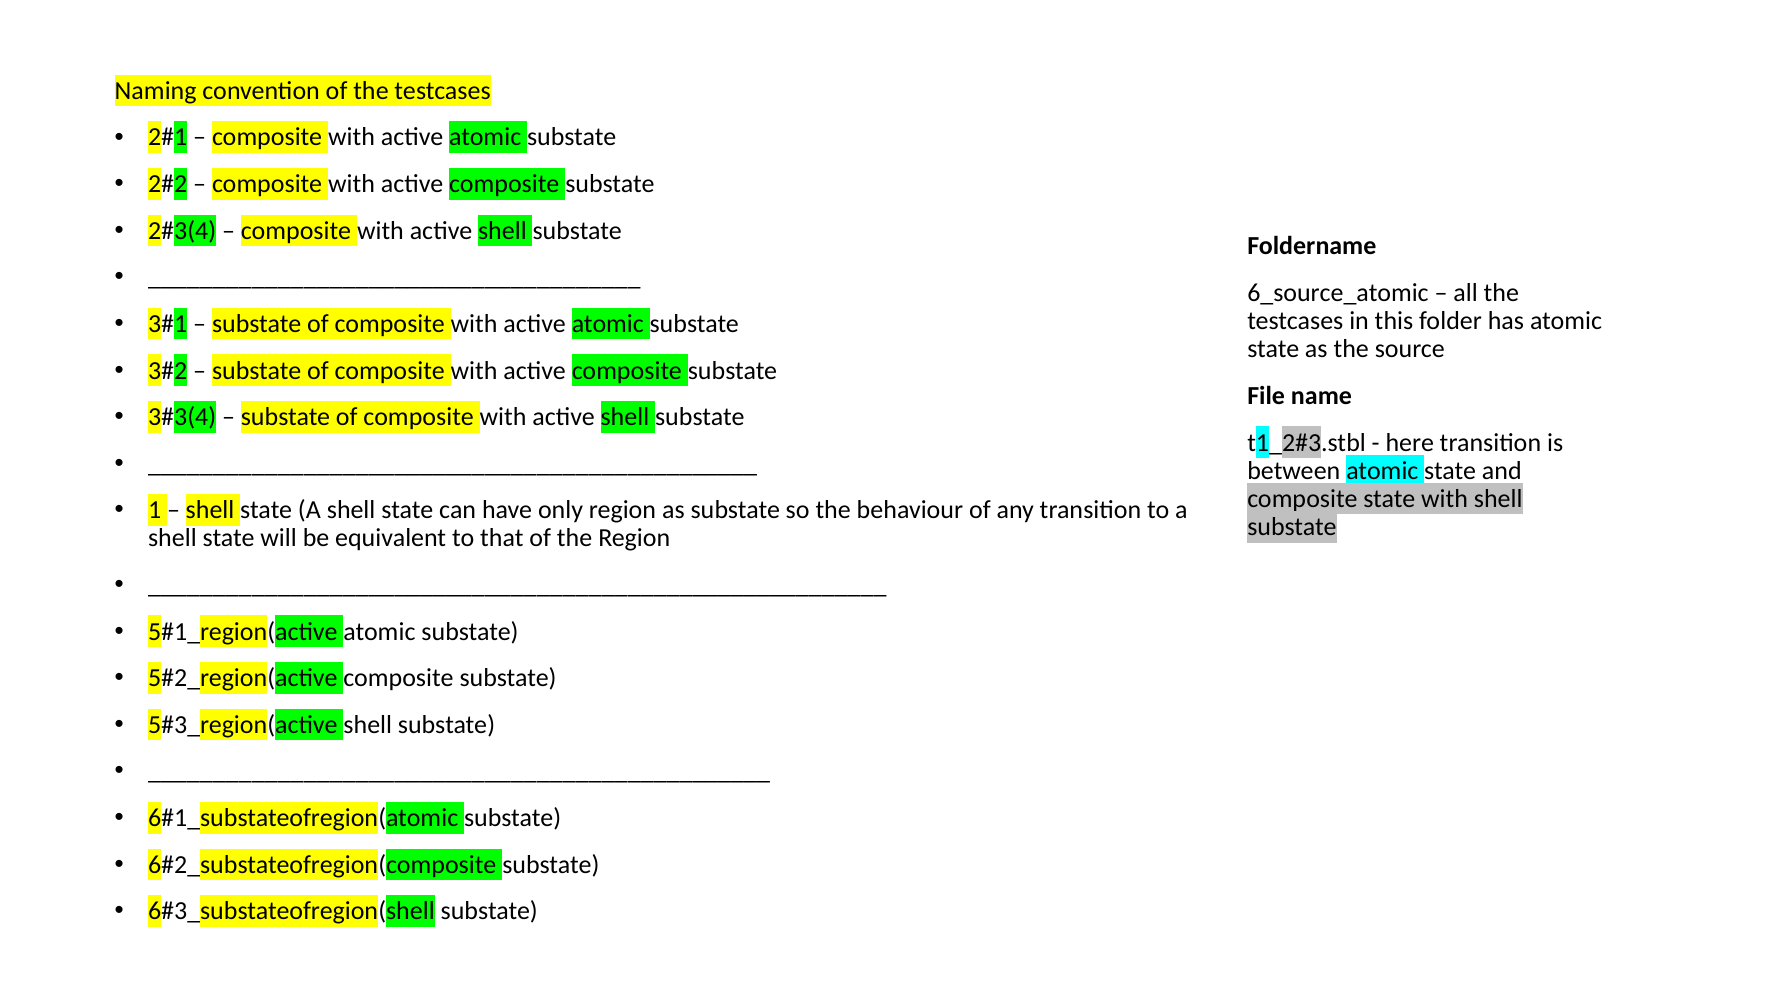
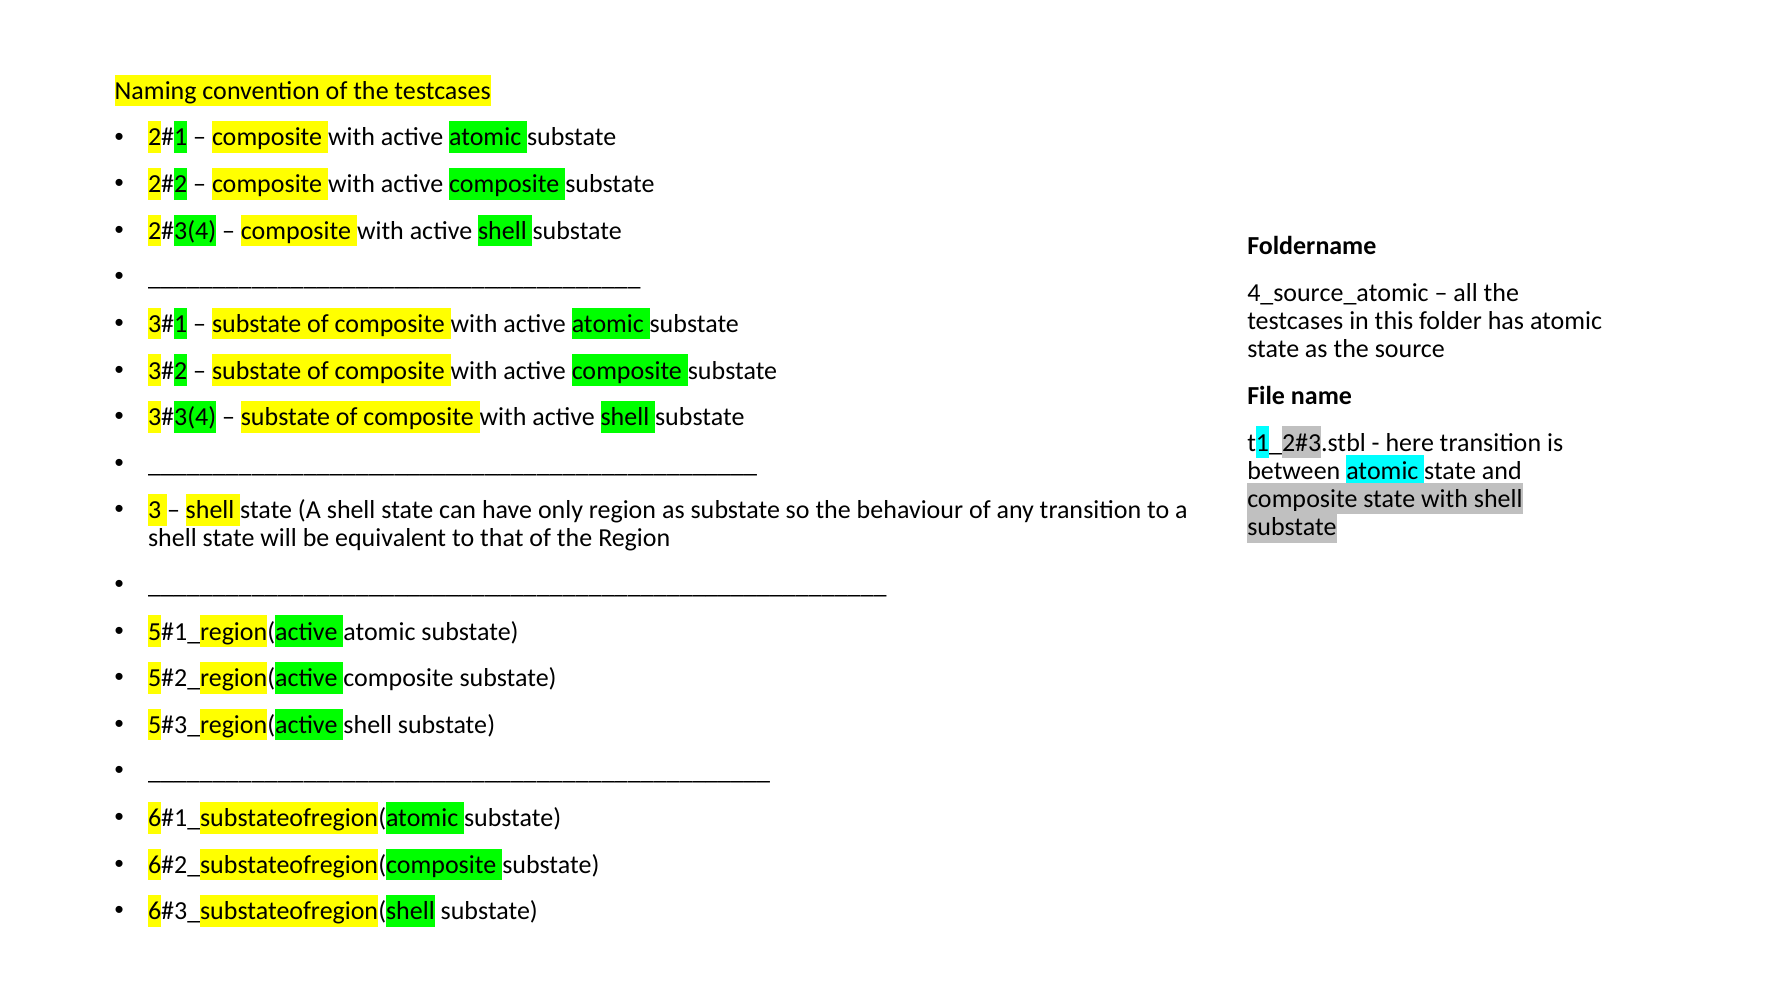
6_source_atomic: 6_source_atomic -> 4_source_atomic
1: 1 -> 3
